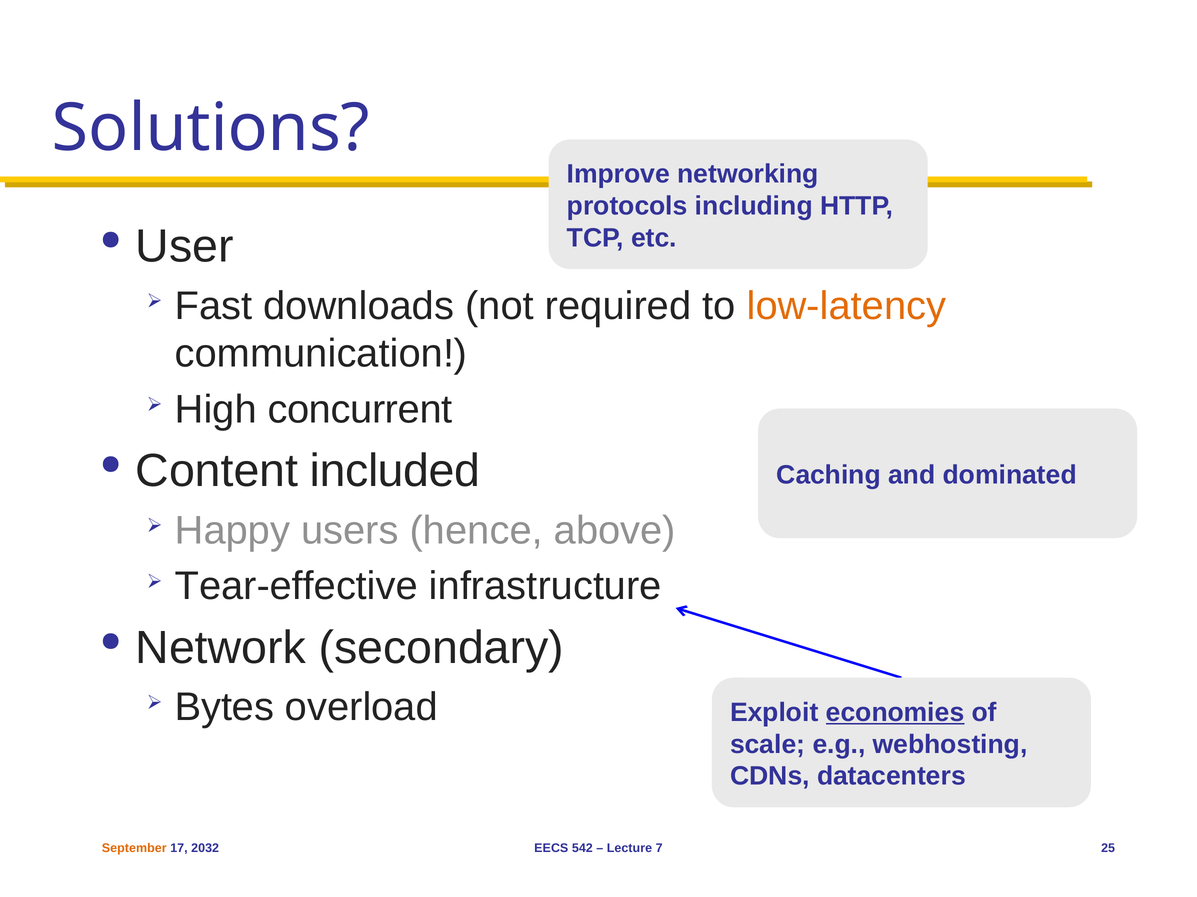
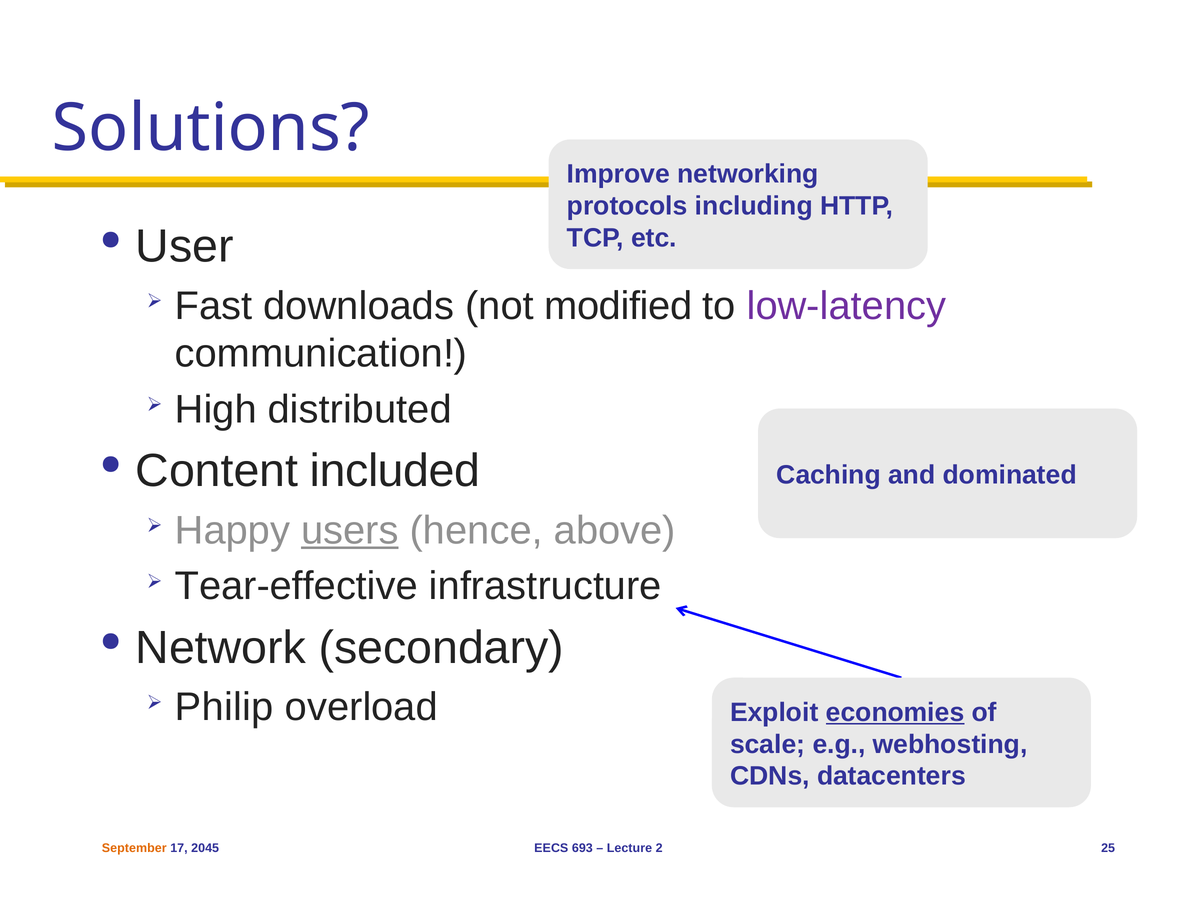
required: required -> modified
low-latency colour: orange -> purple
concurrent: concurrent -> distributed
users underline: none -> present
Bytes: Bytes -> Philip
2032: 2032 -> 2045
542: 542 -> 693
7: 7 -> 2
